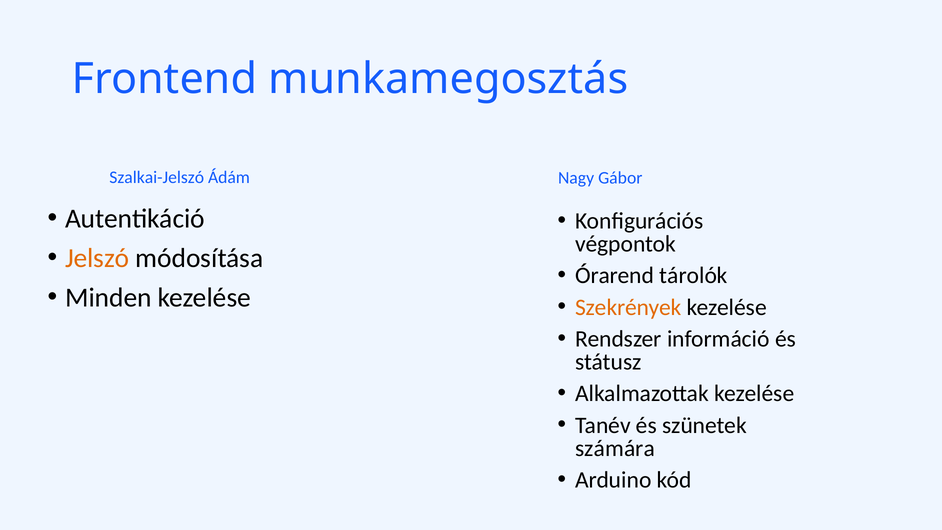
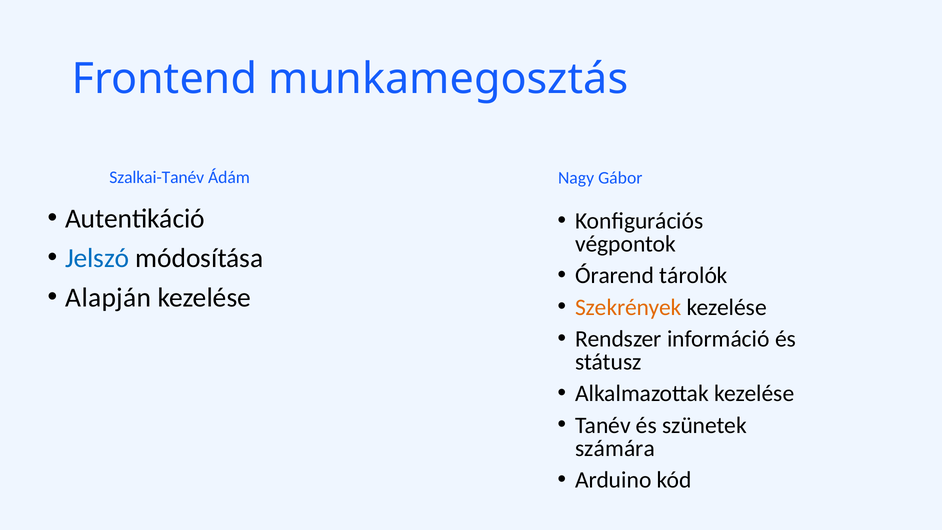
Szalkai-Jelszó: Szalkai-Jelszó -> Szalkai-Tanév
Jelszó colour: orange -> blue
Minden: Minden -> Alapján
